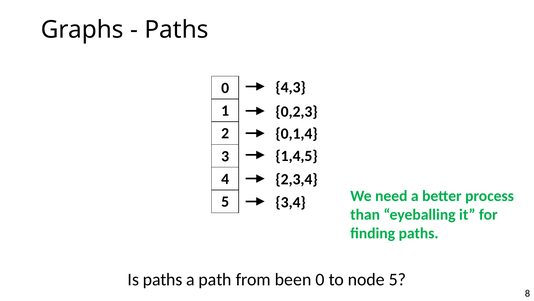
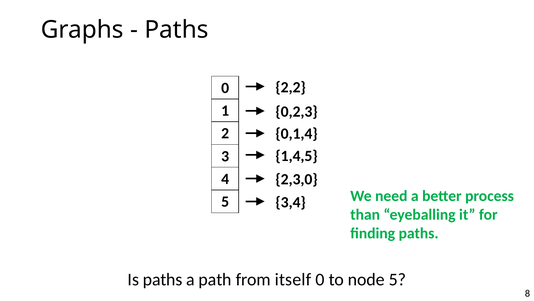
4,3: 4,3 -> 2,2
2,3,4: 2,3,4 -> 2,3,0
been: been -> itself
